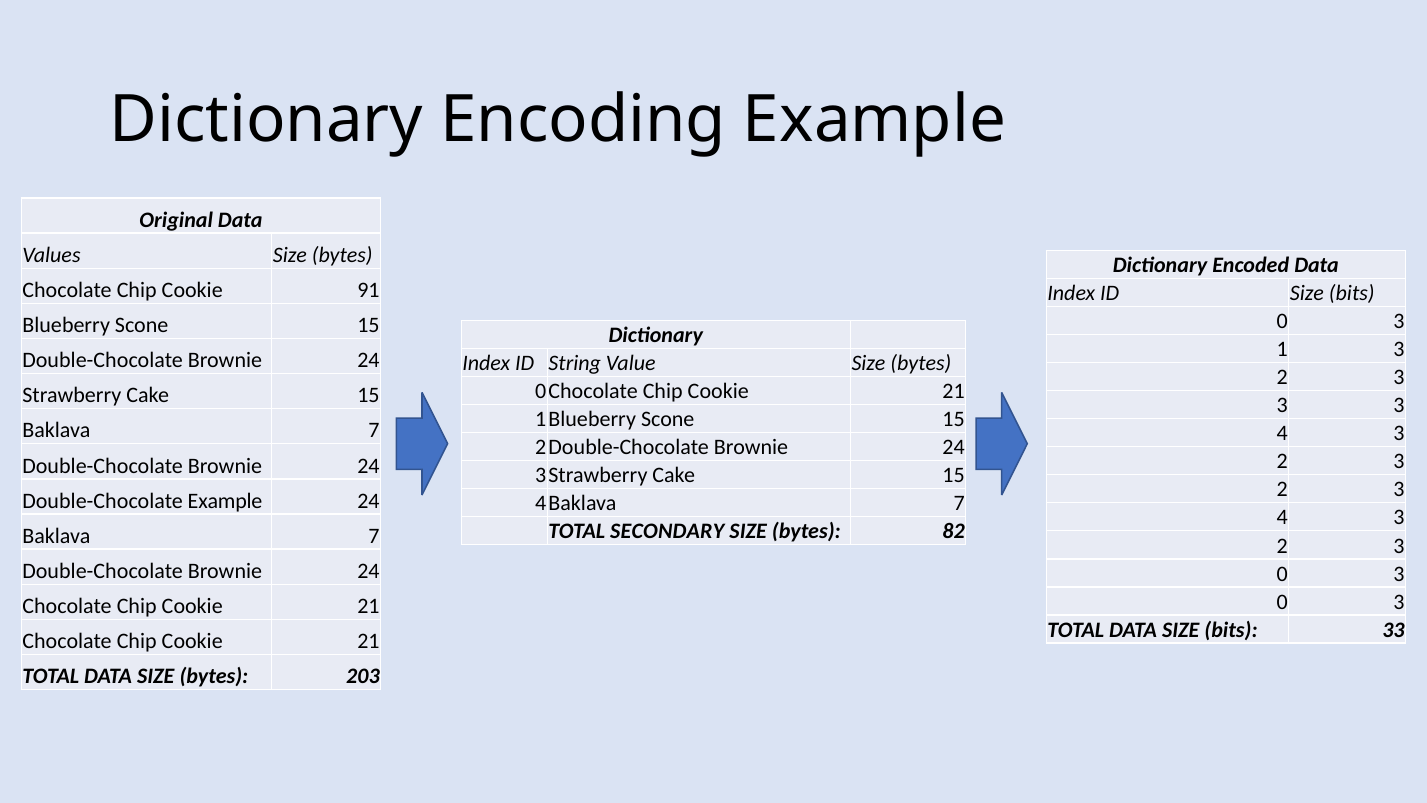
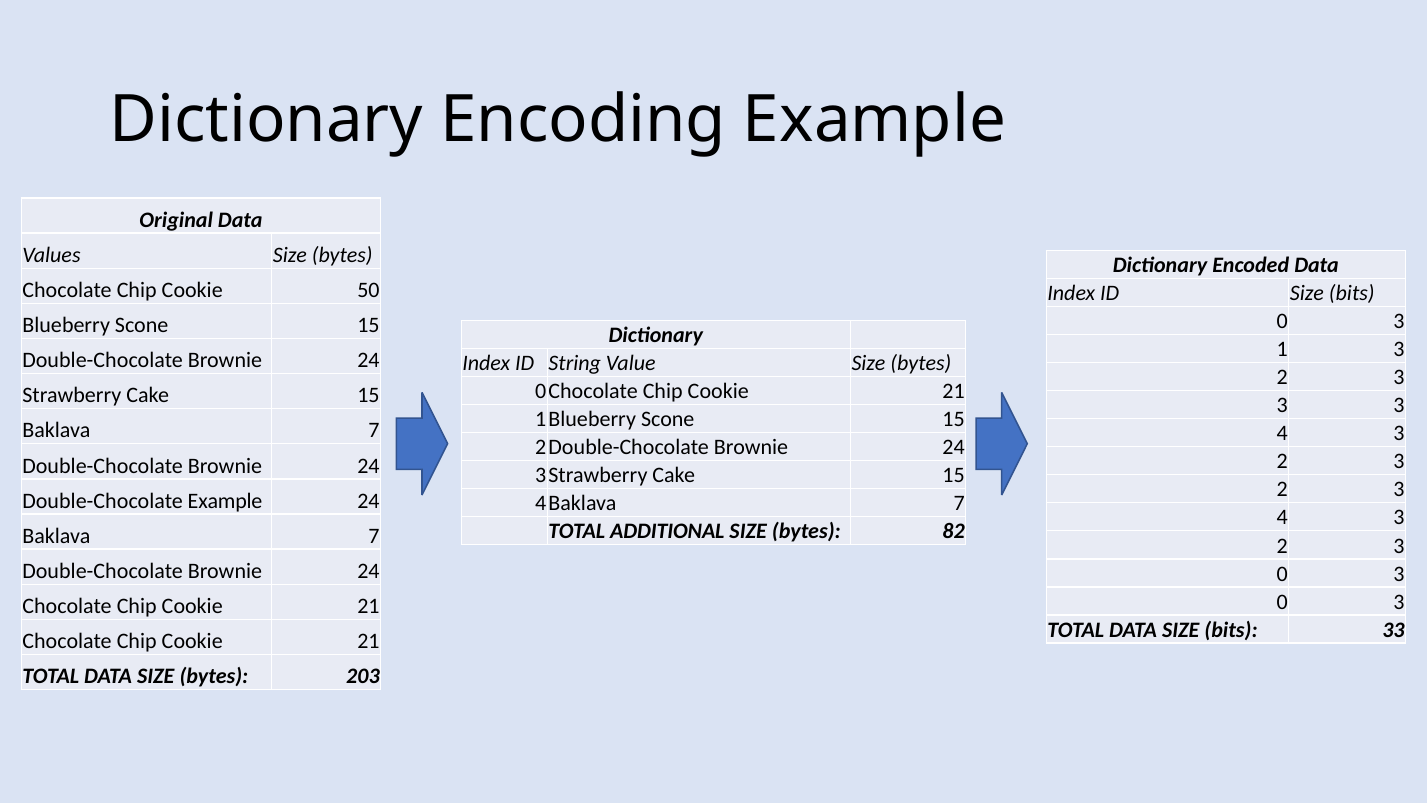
91: 91 -> 50
SECONDARY: SECONDARY -> ADDITIONAL
